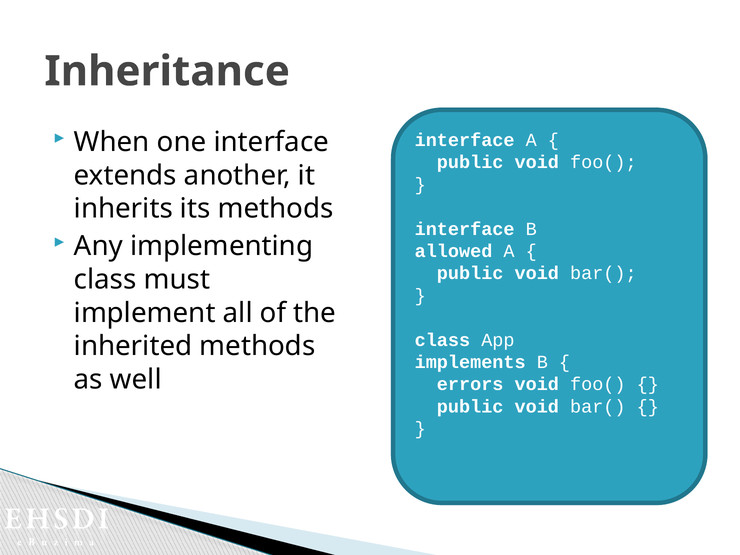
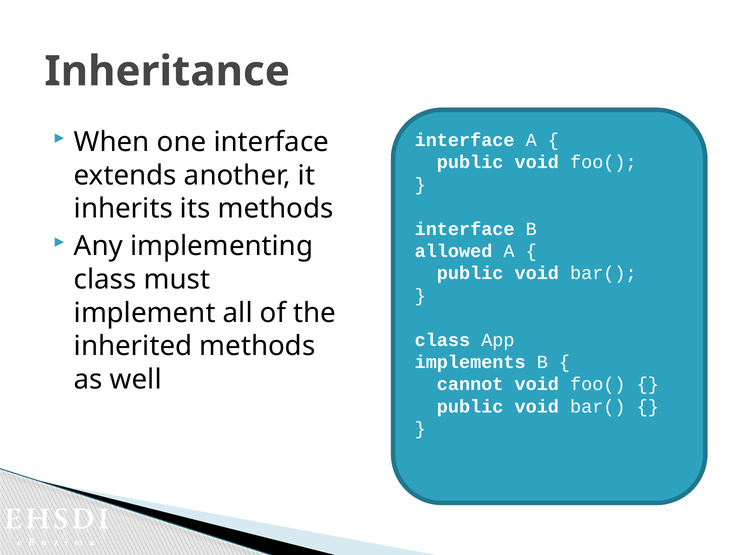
errors: errors -> cannot
